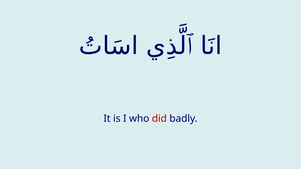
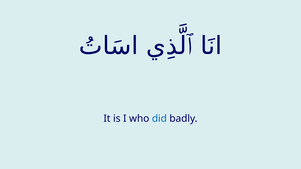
did colour: red -> blue
